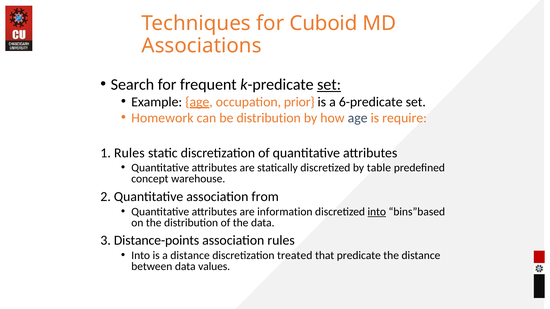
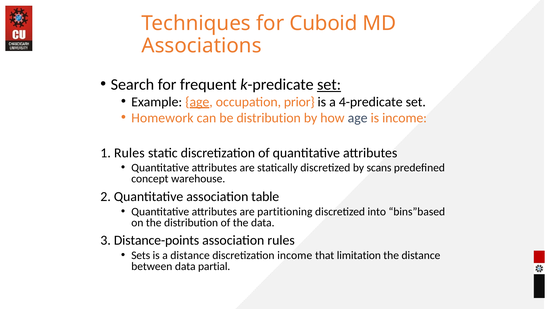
6-predicate: 6-predicate -> 4-predicate
is require: require -> income
table: table -> scans
from: from -> table
information: information -> partitioning
into at (377, 212) underline: present -> none
Into at (141, 256): Into -> Sets
discretization treated: treated -> income
predicate: predicate -> limitation
values: values -> partial
